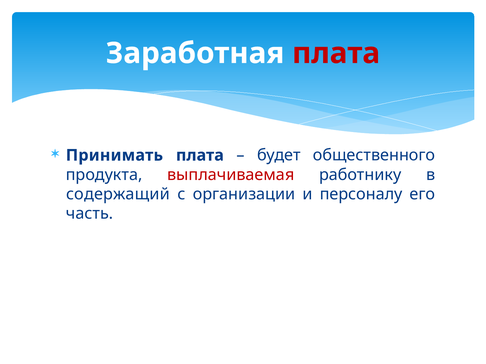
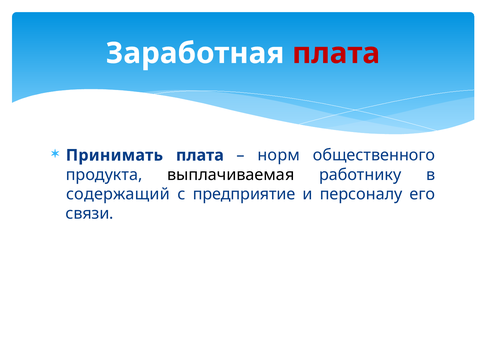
будет: будет -> норм
выплачиваемая colour: red -> black
организации: организации -> предприятие
часть: часть -> связи
